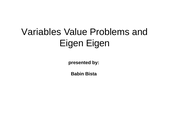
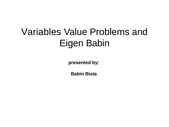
Eigen Eigen: Eigen -> Babin
